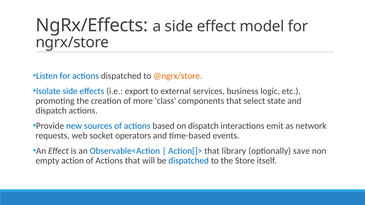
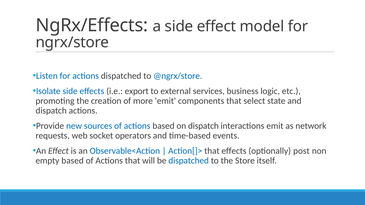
@ngrx/store colour: orange -> blue
more class: class -> emit
that library: library -> effects
save: save -> post
empty action: action -> based
